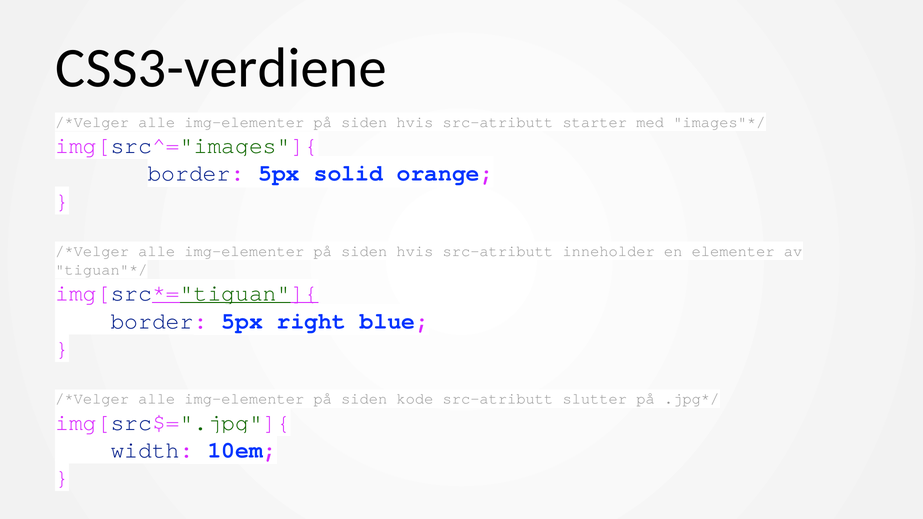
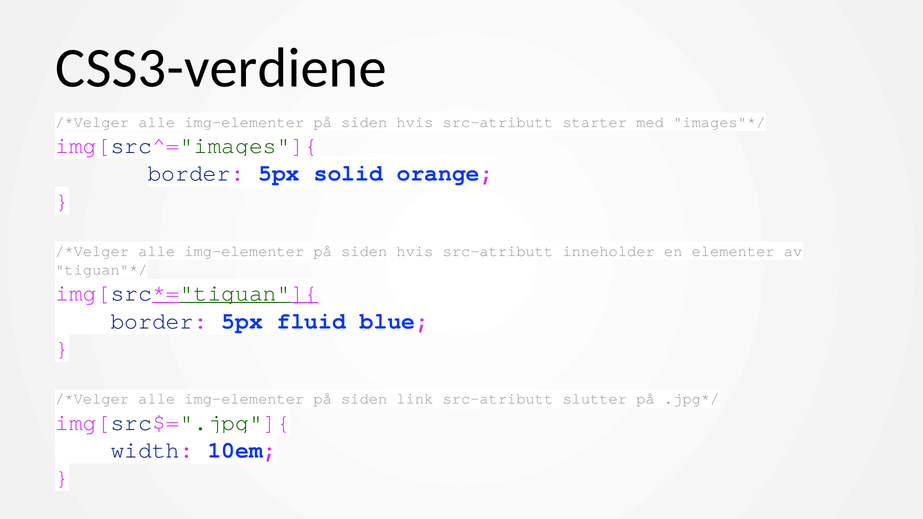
right: right -> fluid
kode: kode -> link
